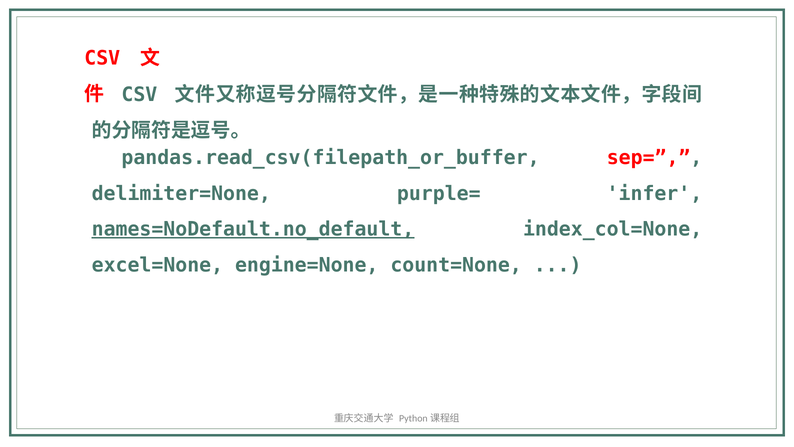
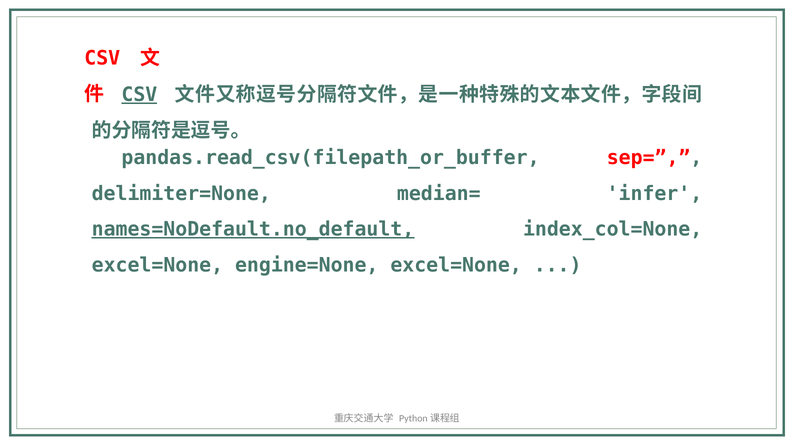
CSV at (139, 95) underline: none -> present
purple=: purple= -> median=
engine=None count=None: count=None -> excel=None
